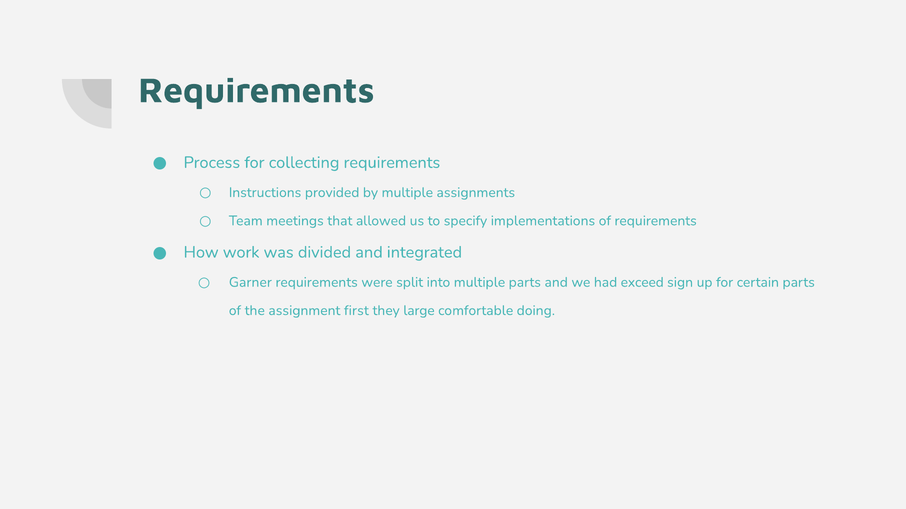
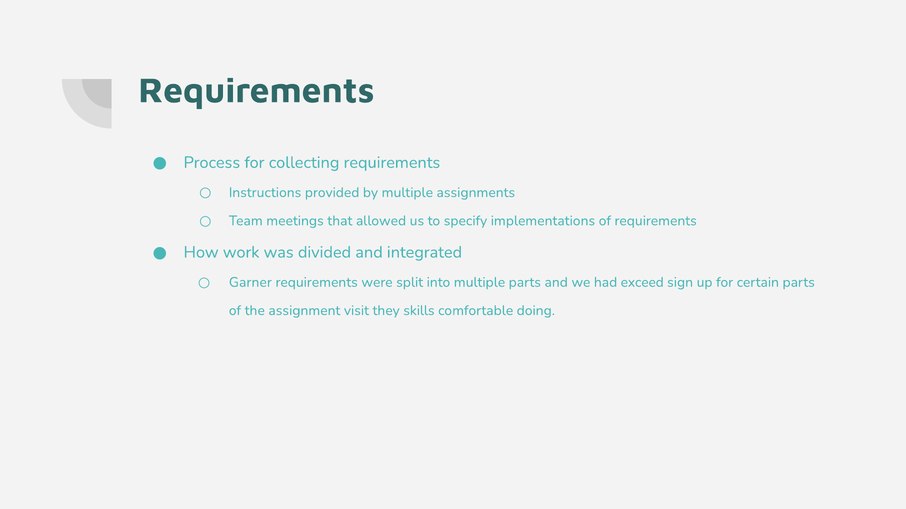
first: first -> visit
large: large -> skills
